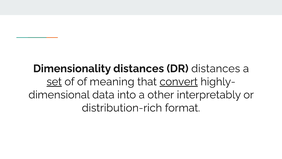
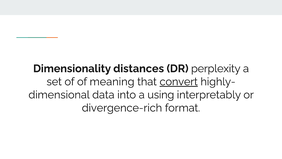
DR distances: distances -> perplexity
set underline: present -> none
other: other -> using
distribution-rich: distribution-rich -> divergence-rich
